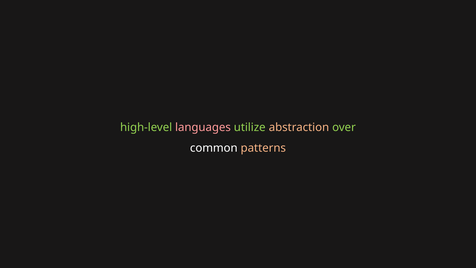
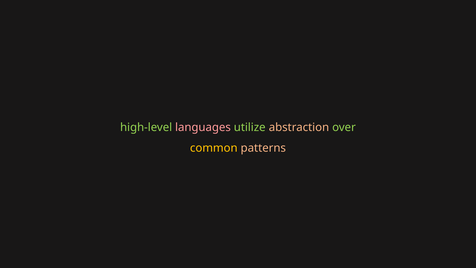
common colour: white -> yellow
